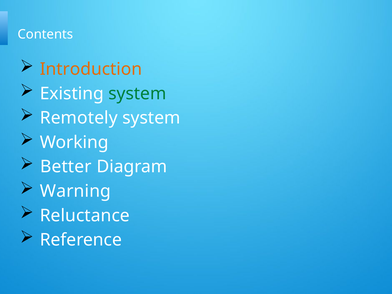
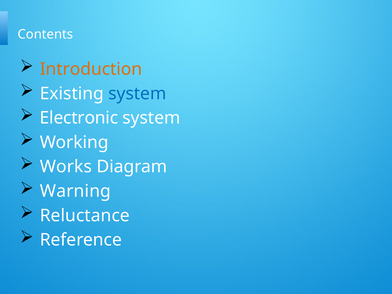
system at (137, 94) colour: green -> blue
Remotely: Remotely -> Electronic
Better: Better -> Works
